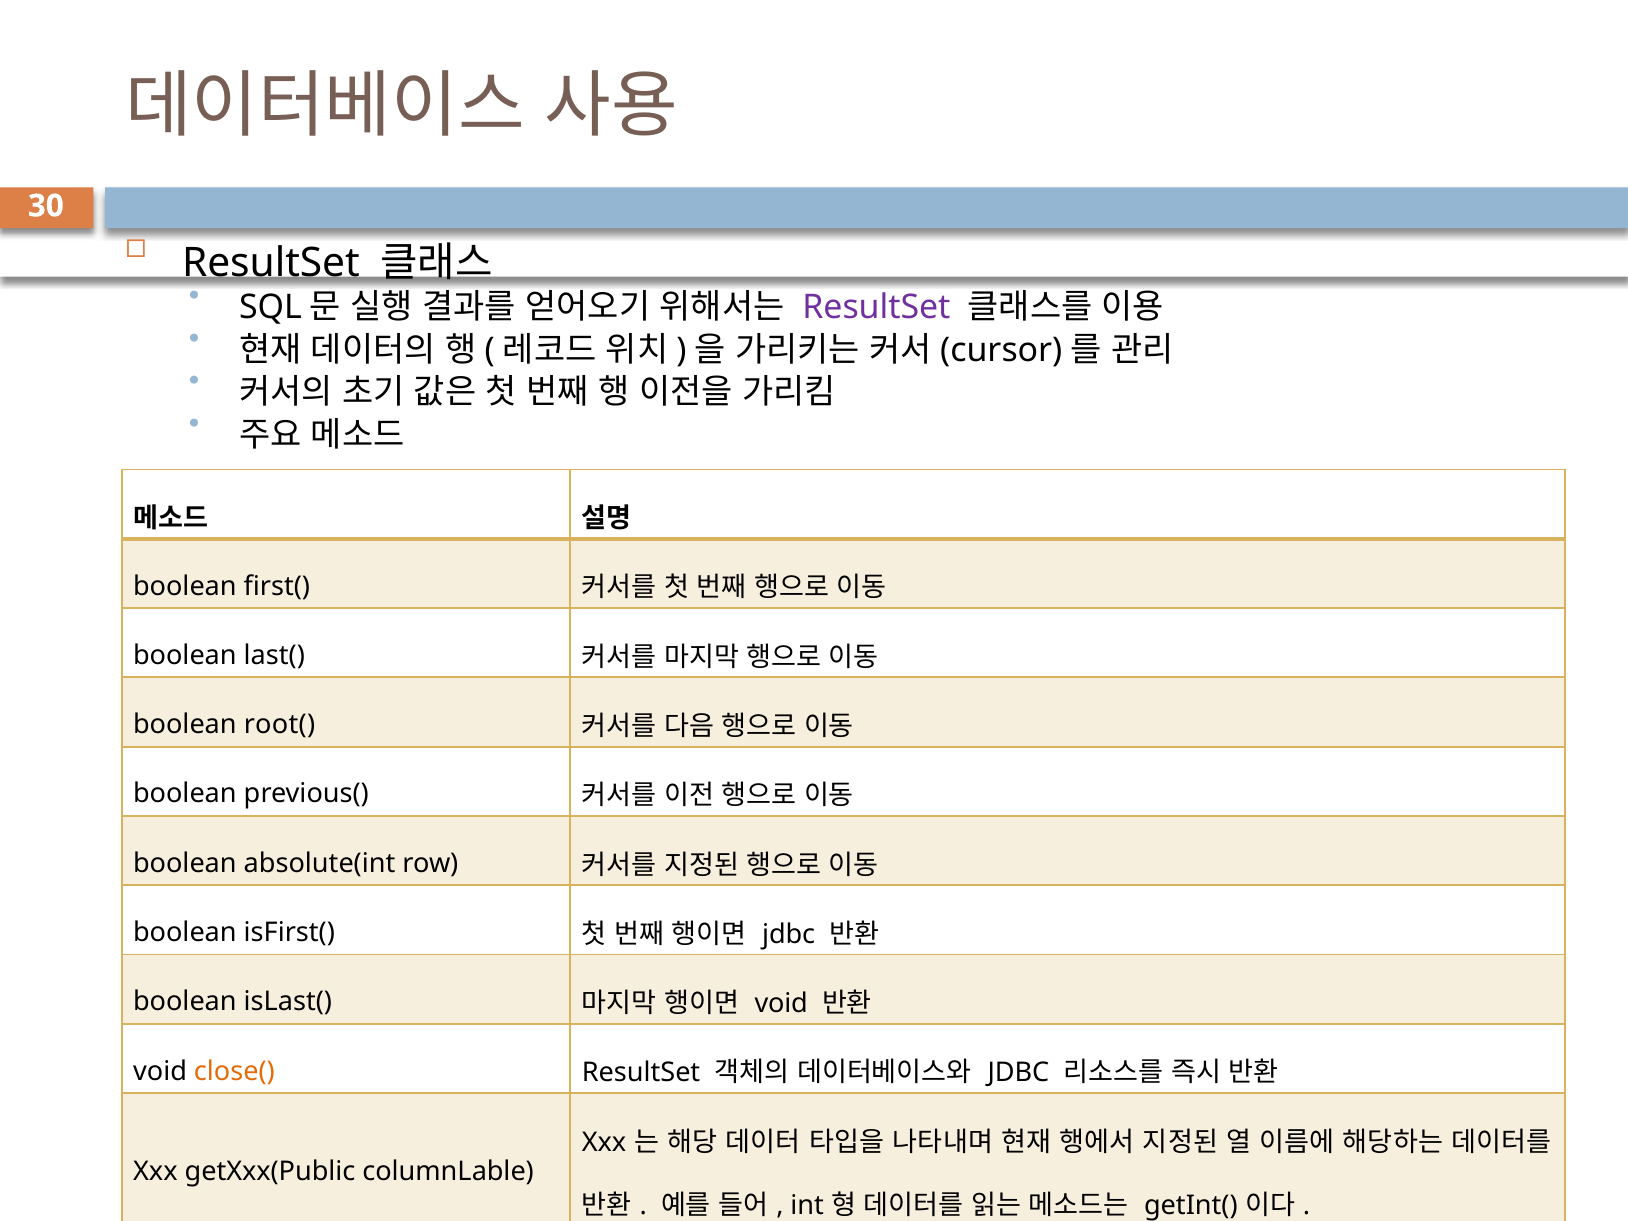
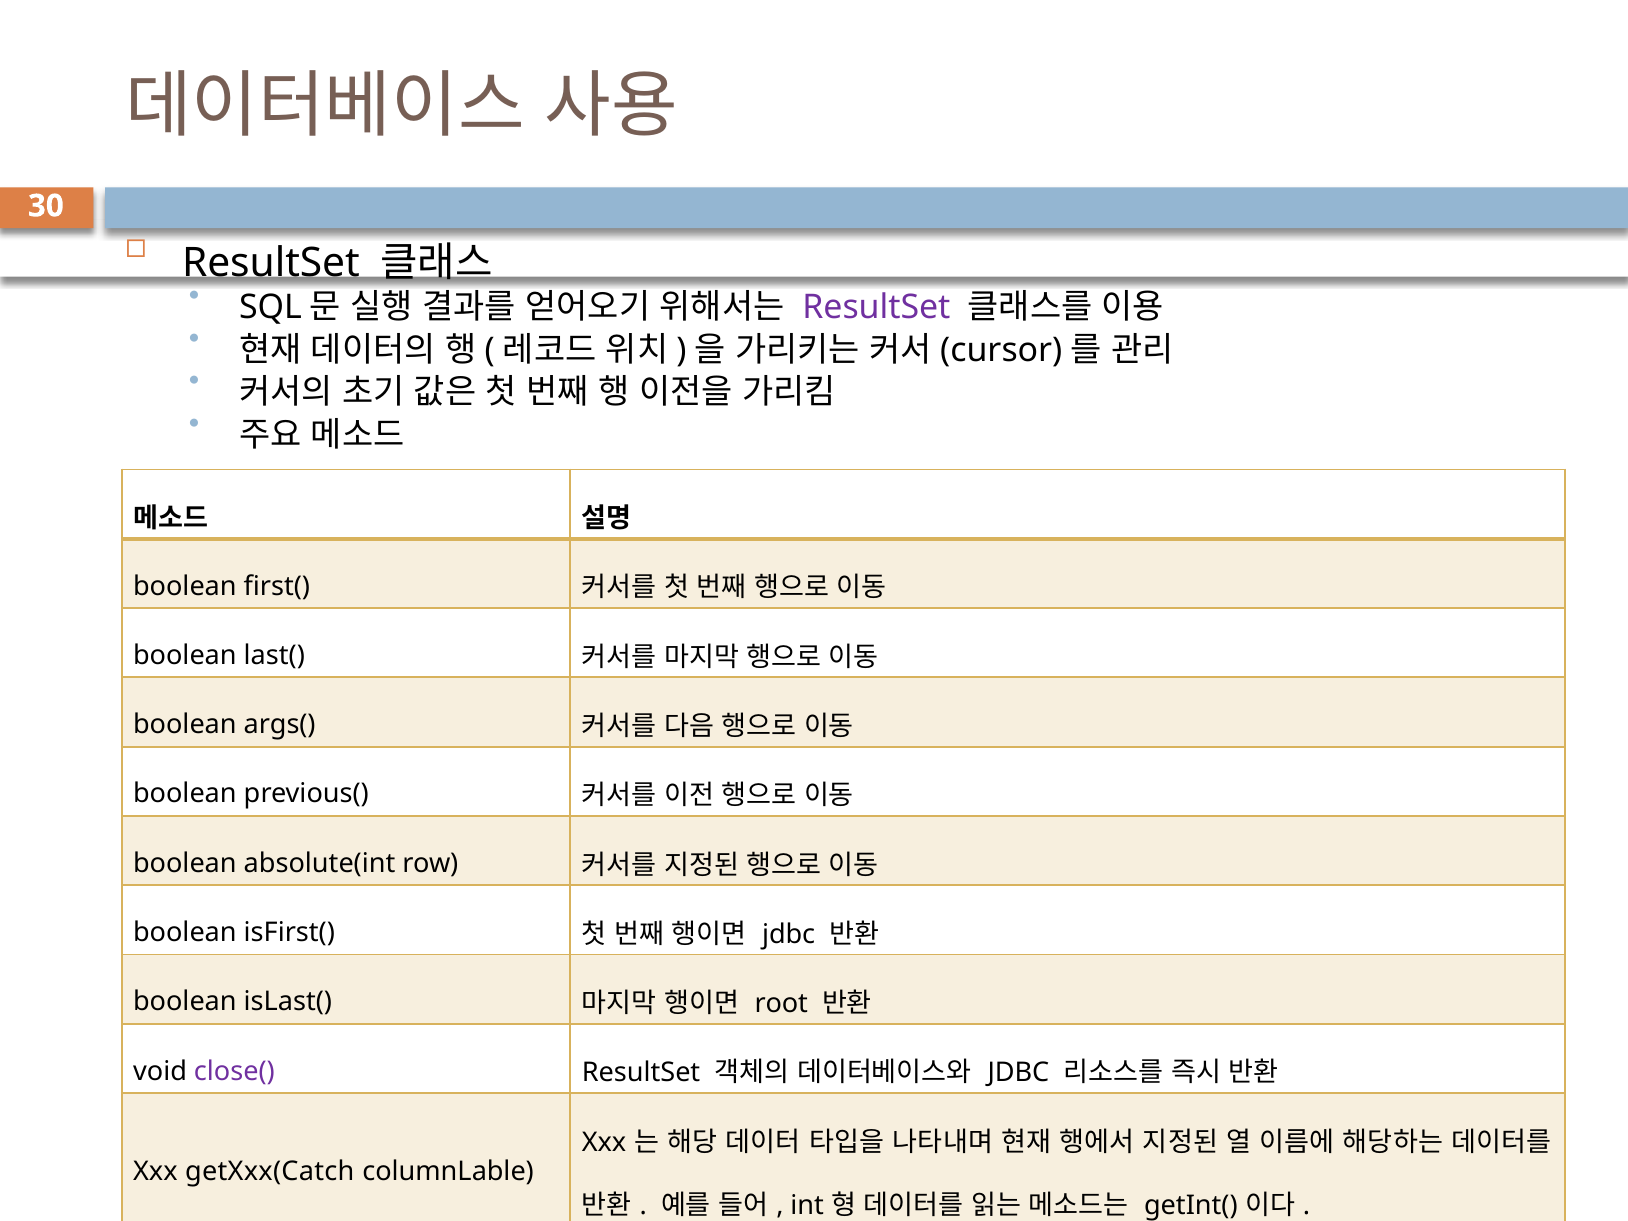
root(: root( -> args(
void at (781, 1004): void -> root
close( colour: orange -> purple
getXxx(Public: getXxx(Public -> getXxx(Catch
